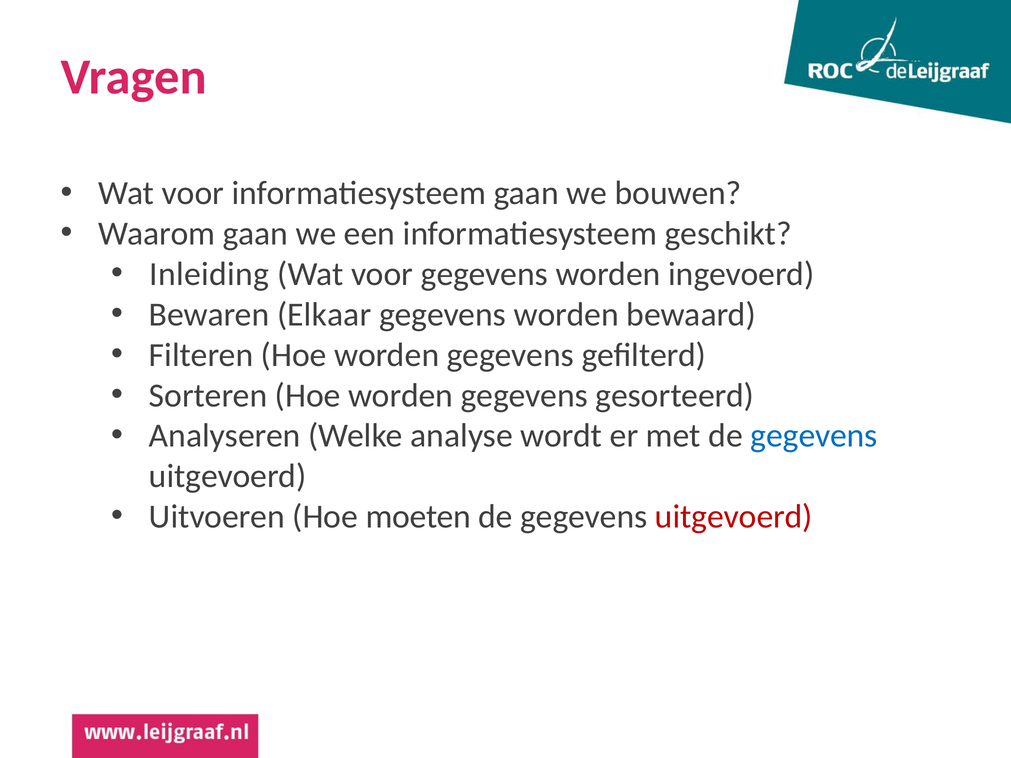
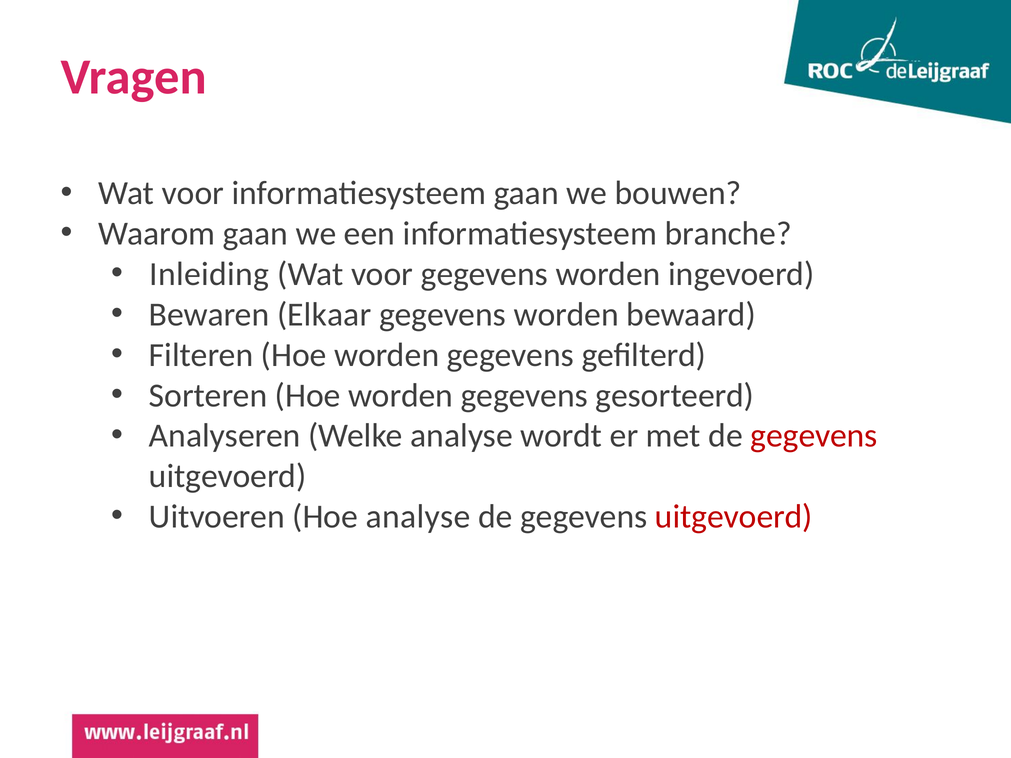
geschikt: geschikt -> branche
gegevens at (814, 436) colour: blue -> red
Hoe moeten: moeten -> analyse
